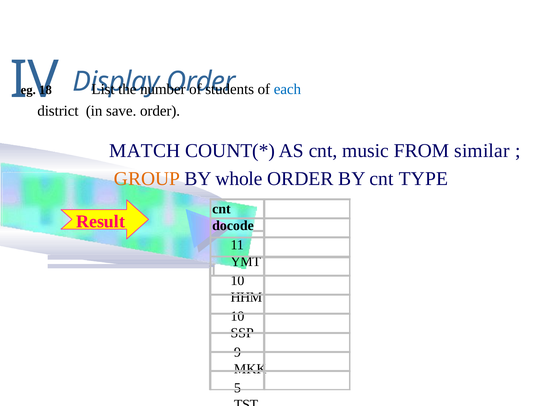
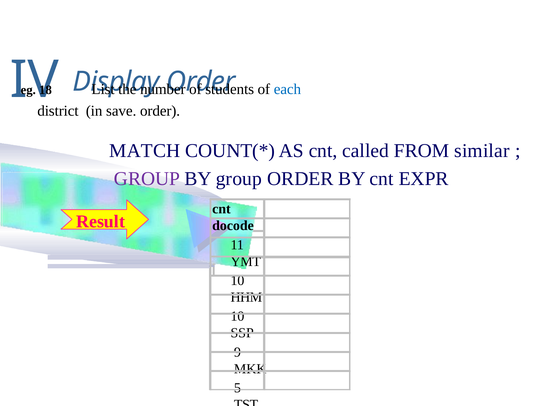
music: music -> called
GROUP at (147, 179) colour: orange -> purple
BY whole: whole -> group
TYPE: TYPE -> EXPR
